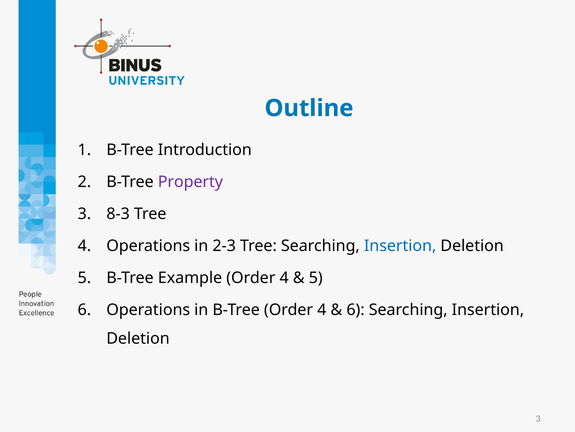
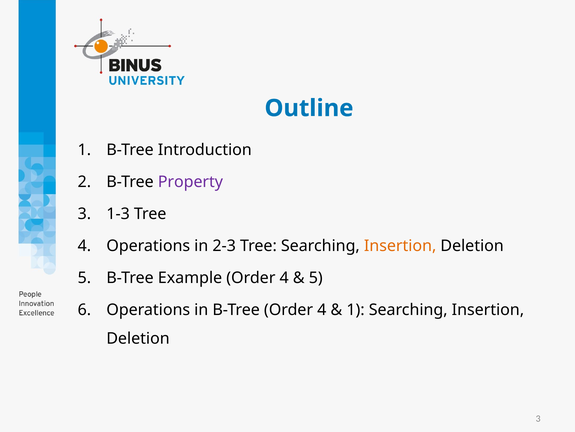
8-3: 8-3 -> 1-3
Insertion at (400, 245) colour: blue -> orange
6 at (356, 309): 6 -> 1
